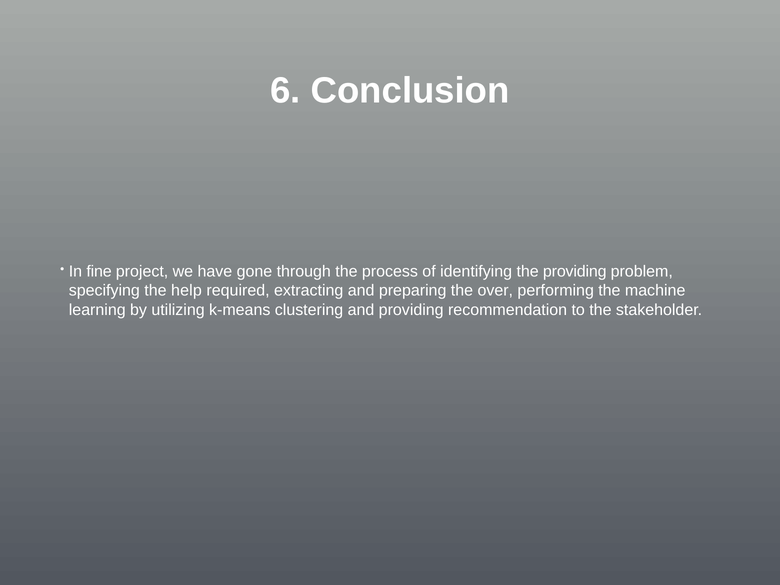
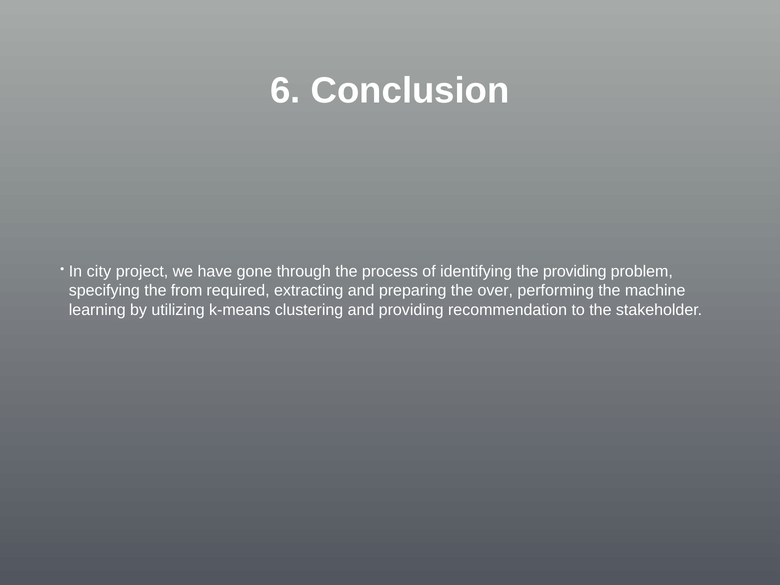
fine: fine -> city
help: help -> from
